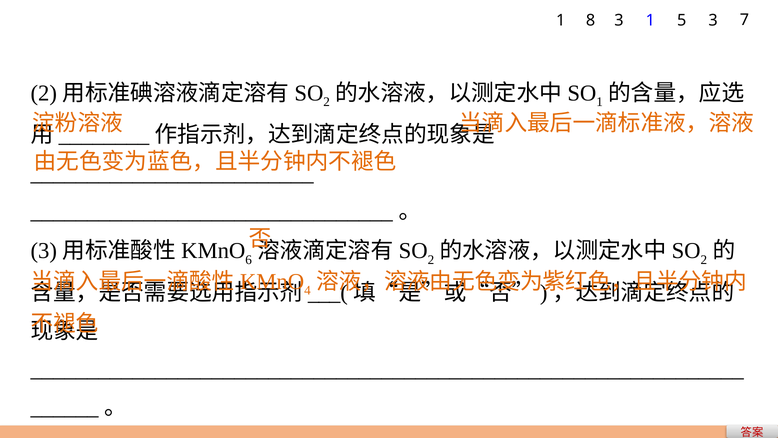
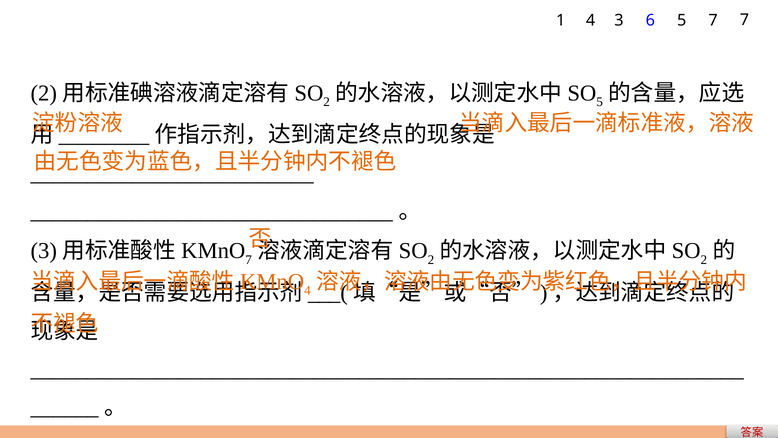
1 8: 8 -> 4
3 1: 1 -> 6
5 3: 3 -> 7
1 at (600, 102): 1 -> 5
6 at (249, 260): 6 -> 7
